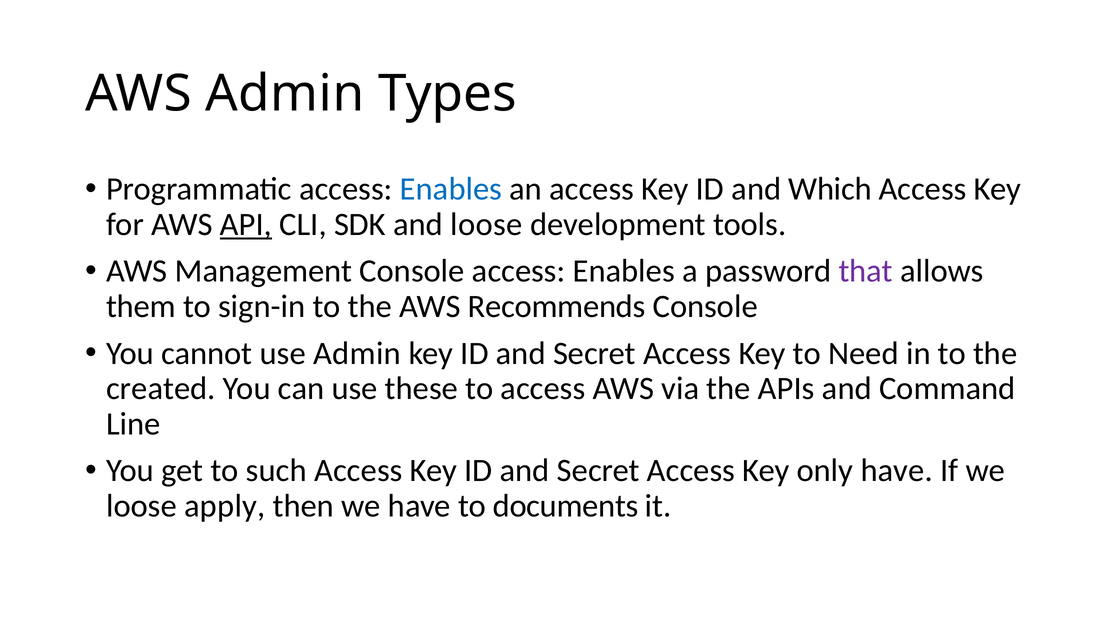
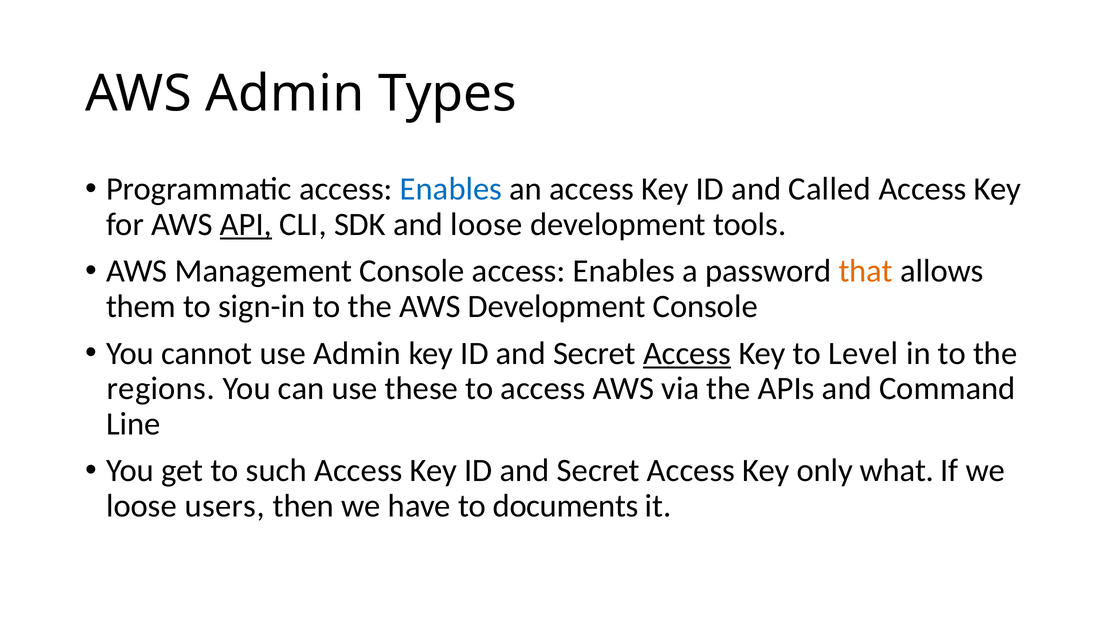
Which: Which -> Called
that colour: purple -> orange
AWS Recommends: Recommends -> Development
Access at (687, 353) underline: none -> present
Need: Need -> Level
created: created -> regions
only have: have -> what
apply: apply -> users
